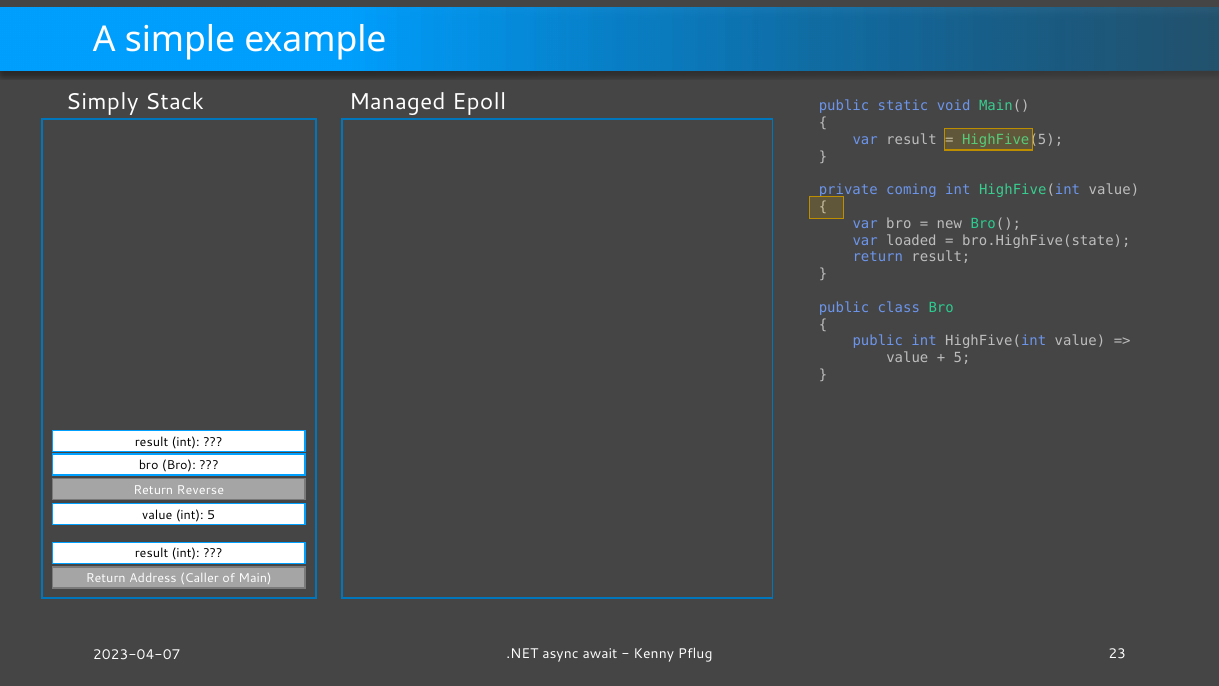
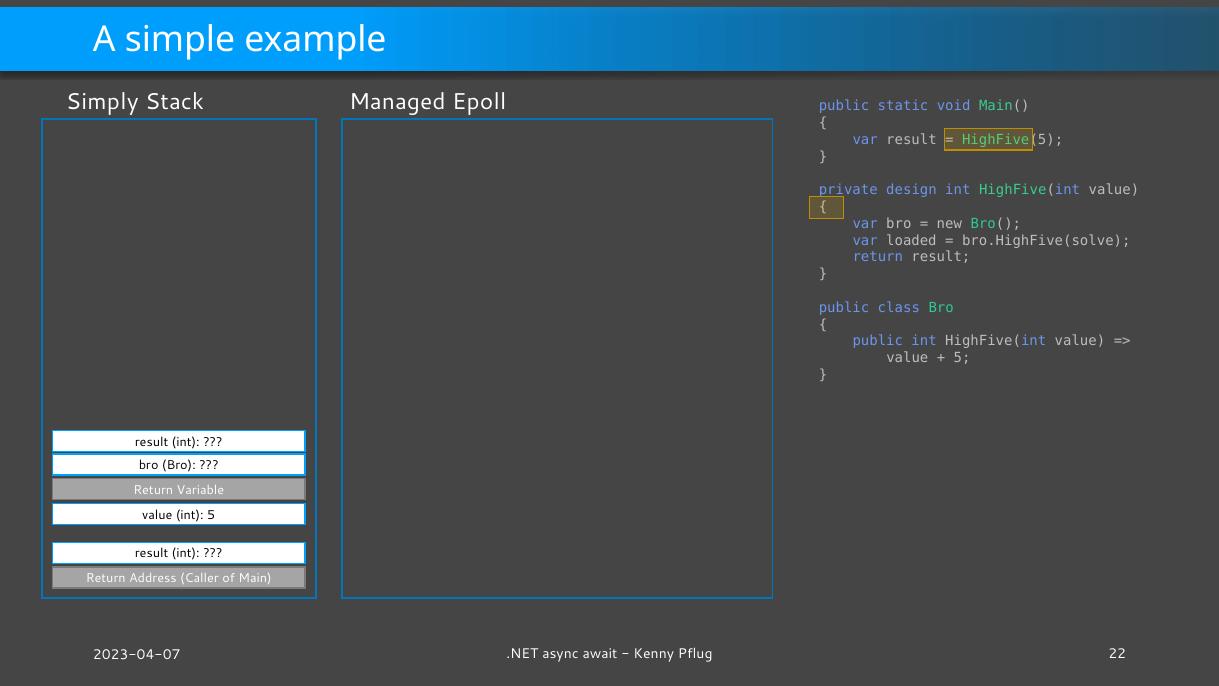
coming: coming -> design
bro.HighFive(state: bro.HighFive(state -> bro.HighFive(solve
Reverse: Reverse -> Variable
23: 23 -> 22
